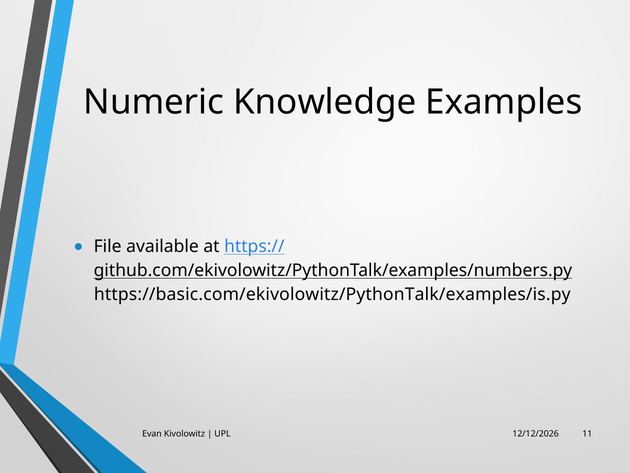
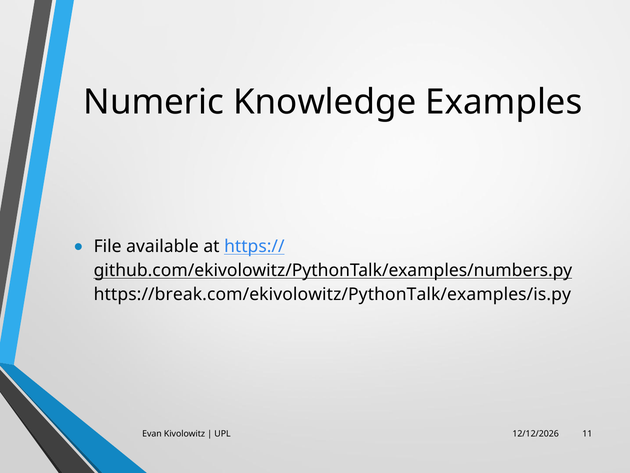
https://basic.com/ekivolowitz/PythonTalk/examples/is.py: https://basic.com/ekivolowitz/PythonTalk/examples/is.py -> https://break.com/ekivolowitz/PythonTalk/examples/is.py
